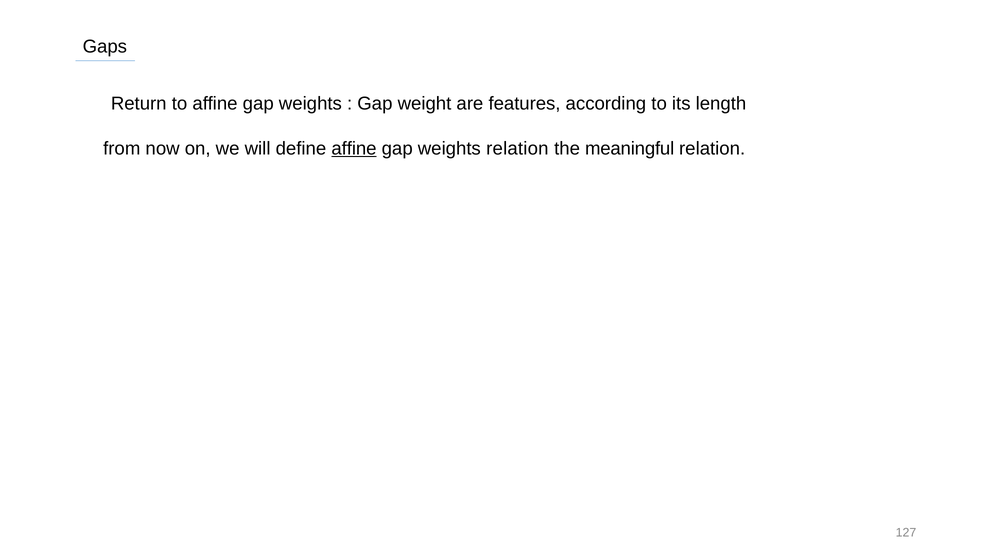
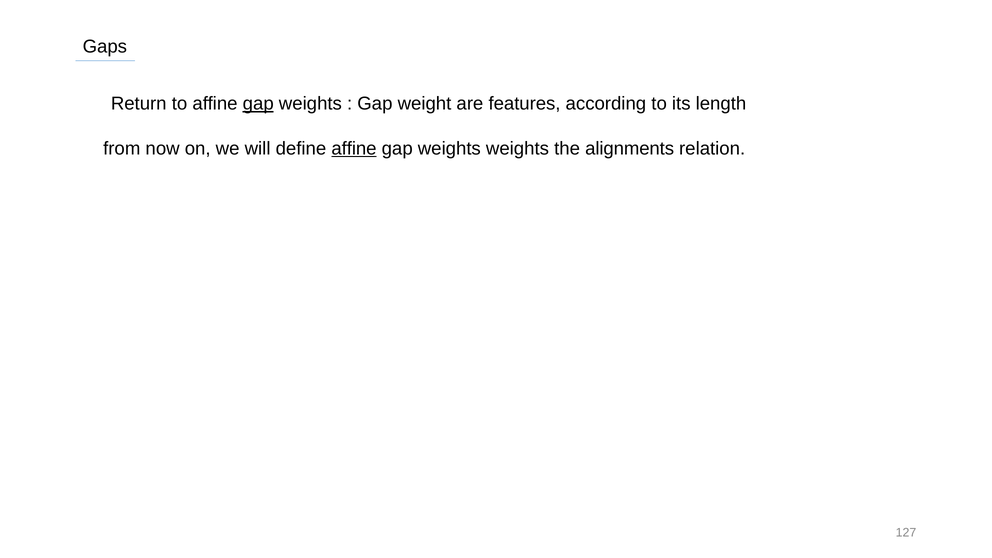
gap at (258, 104) underline: none -> present
weights relation: relation -> weights
meaningful: meaningful -> alignments
